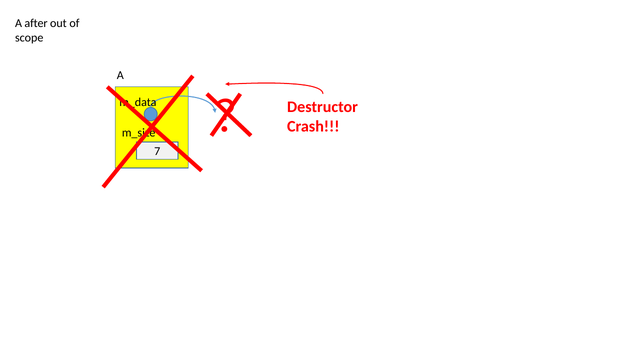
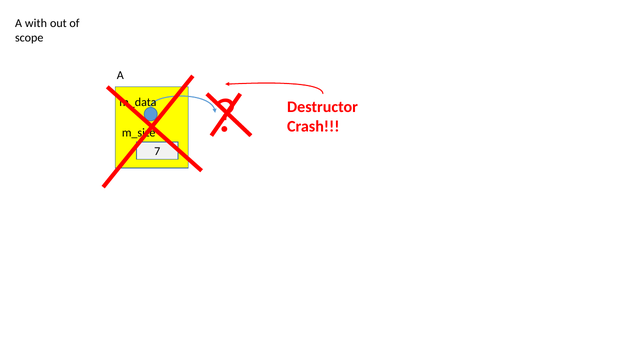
after: after -> with
